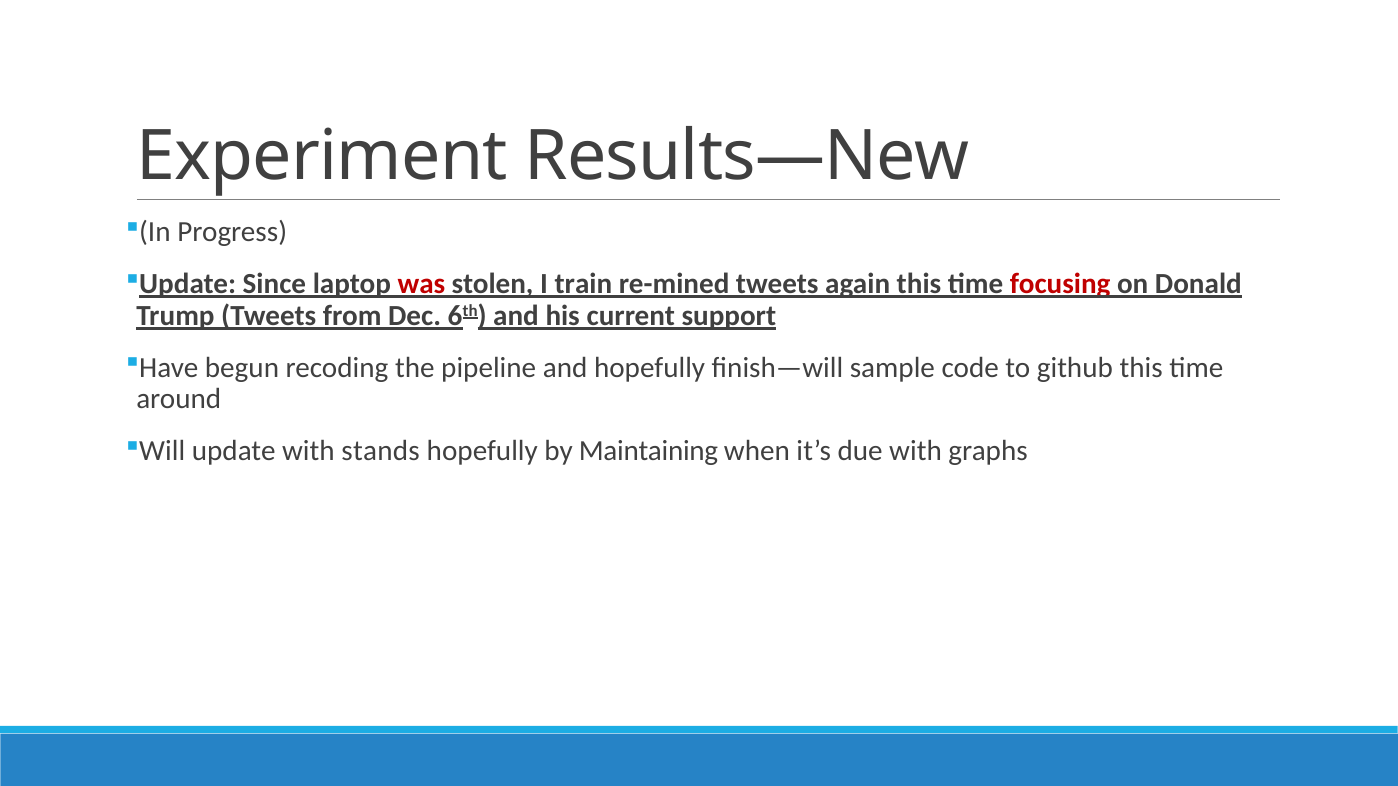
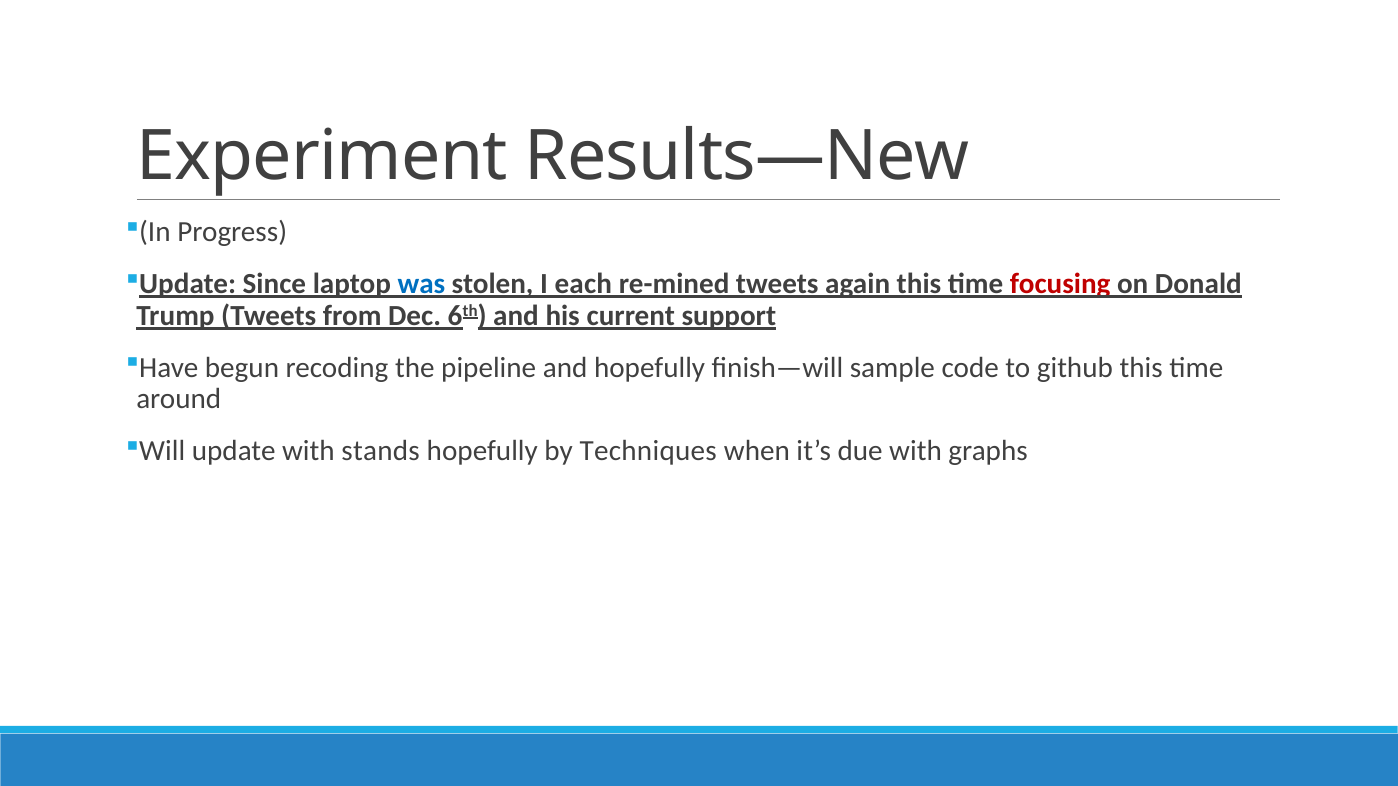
was colour: red -> blue
train: train -> each
Maintaining: Maintaining -> Techniques
